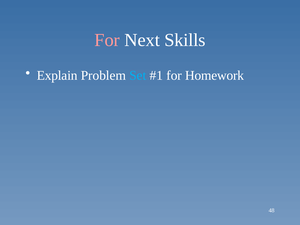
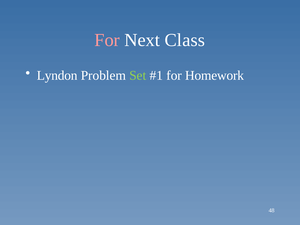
Skills: Skills -> Class
Explain: Explain -> Lyndon
Set colour: light blue -> light green
